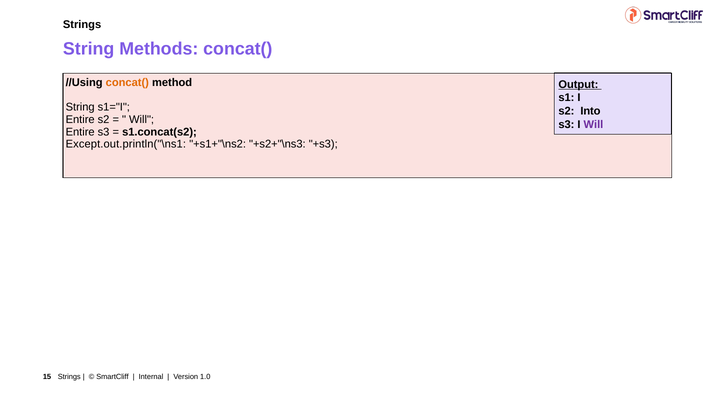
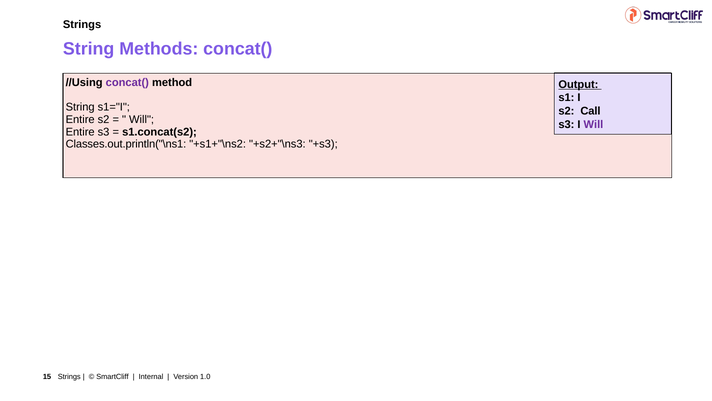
concat( at (127, 82) colour: orange -> purple
Into: Into -> Call
Except.out.println("\ns1: Except.out.println("\ns1 -> Classes.out.println("\ns1
